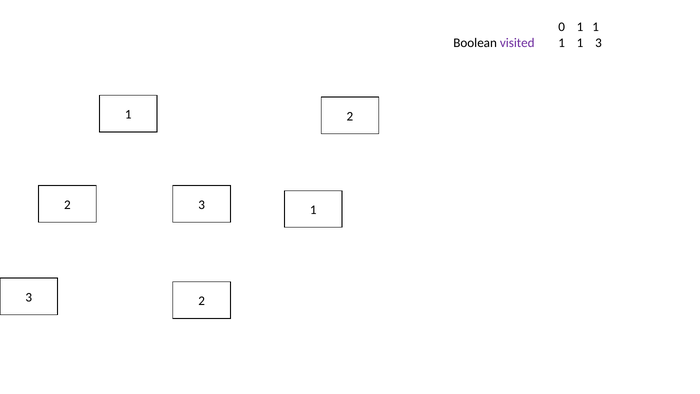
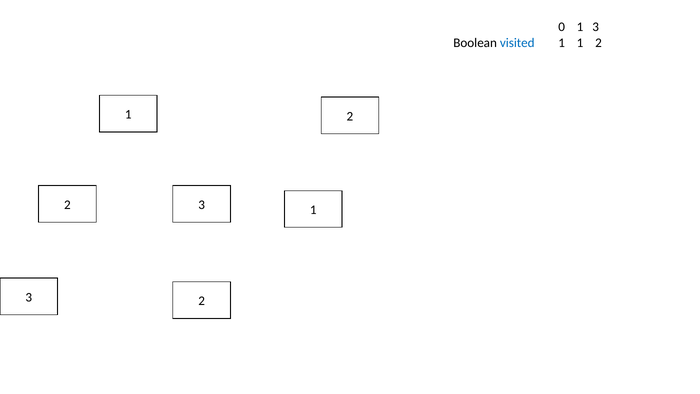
0 1 1: 1 -> 3
visited colour: purple -> blue
1 1 3: 3 -> 2
